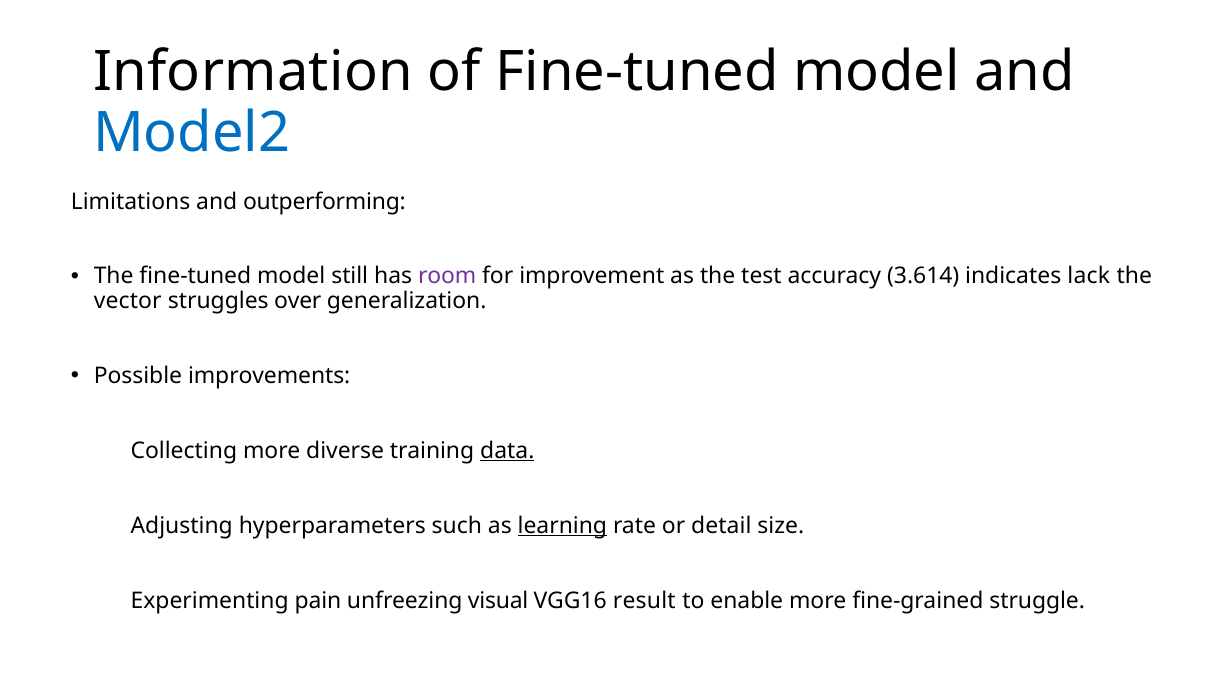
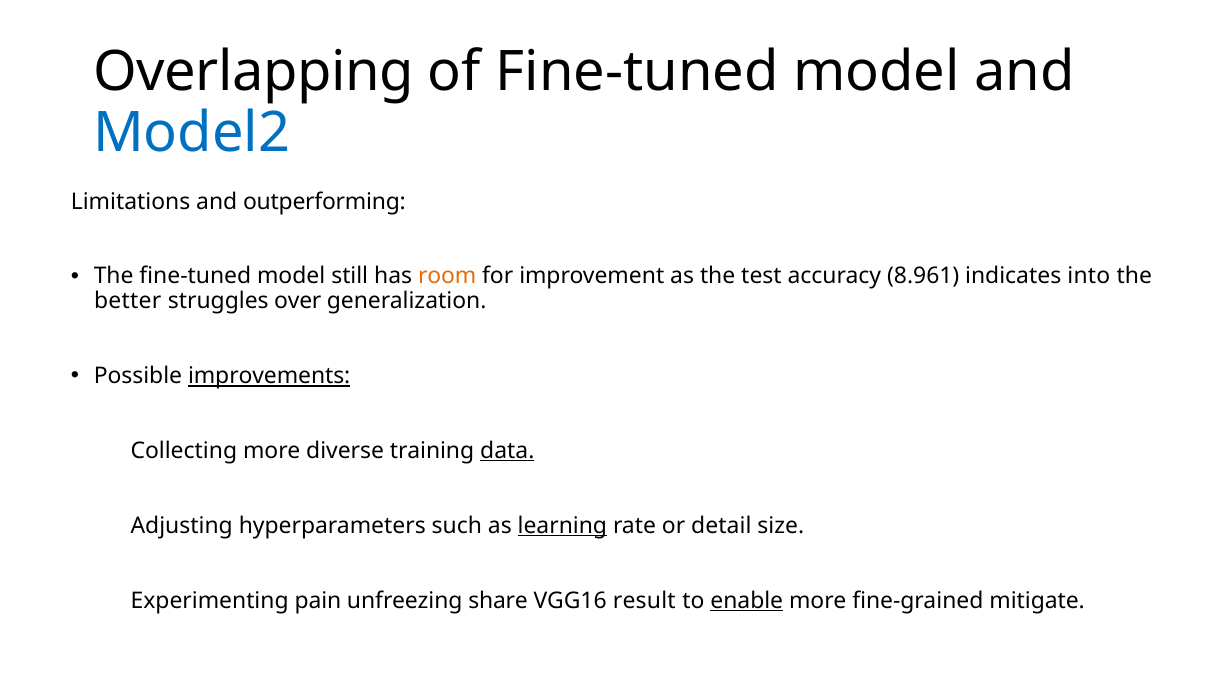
Information: Information -> Overlapping
room colour: purple -> orange
3.614: 3.614 -> 8.961
lack: lack -> into
vector: vector -> better
improvements underline: none -> present
visual: visual -> share
enable underline: none -> present
struggle: struggle -> mitigate
